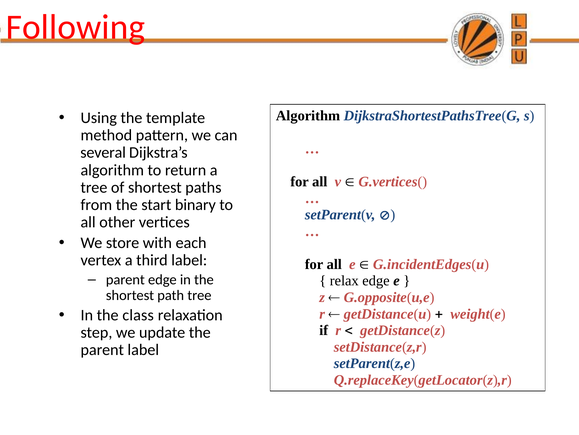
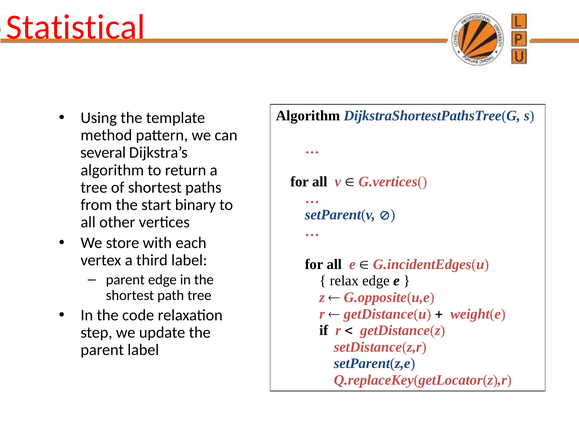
Following: Following -> Statistical
class: class -> code
